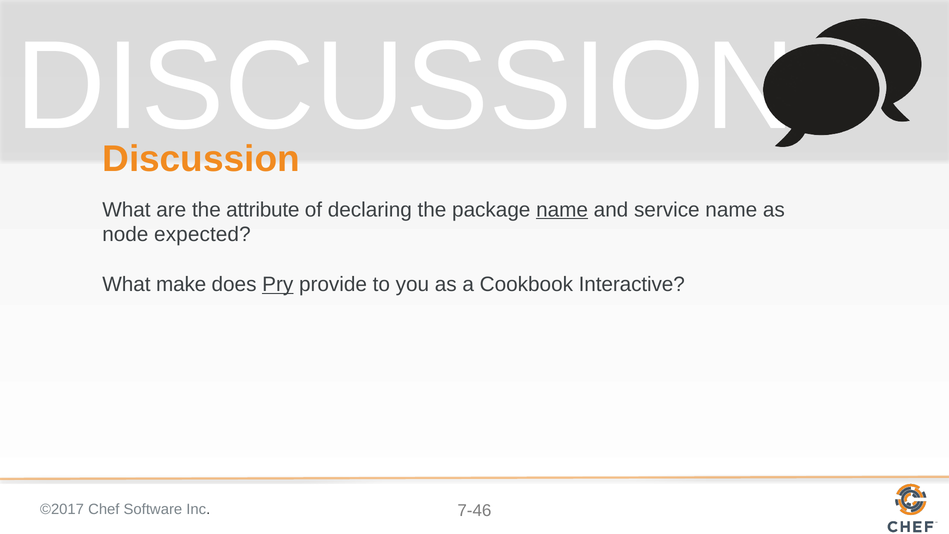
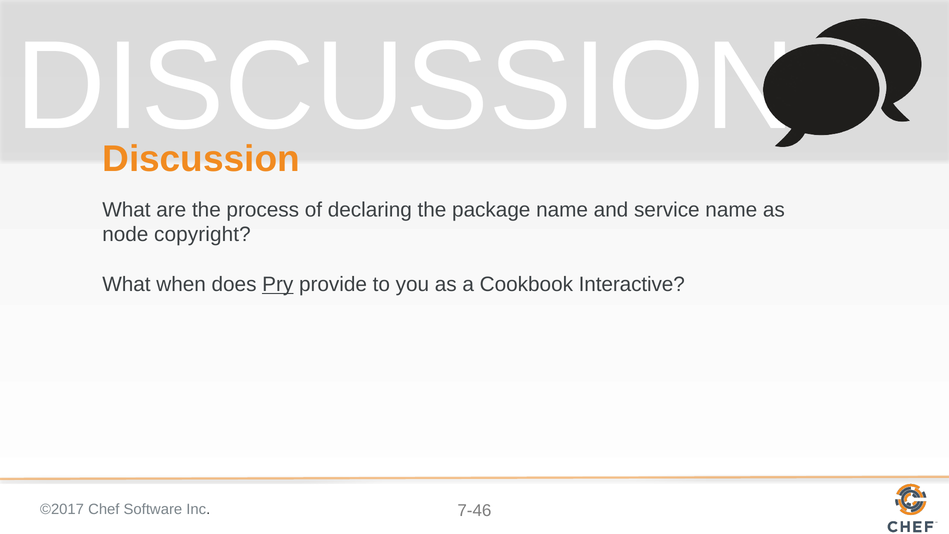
attribute: attribute -> process
name at (562, 210) underline: present -> none
expected: expected -> copyright
make: make -> when
